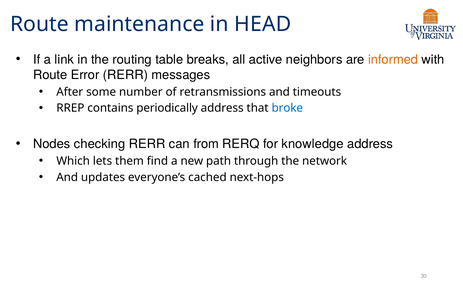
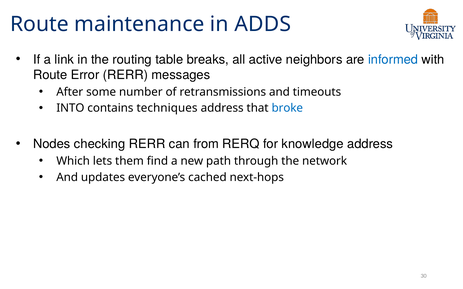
HEAD: HEAD -> ADDS
informed colour: orange -> blue
RREP: RREP -> INTO
periodically: periodically -> techniques
